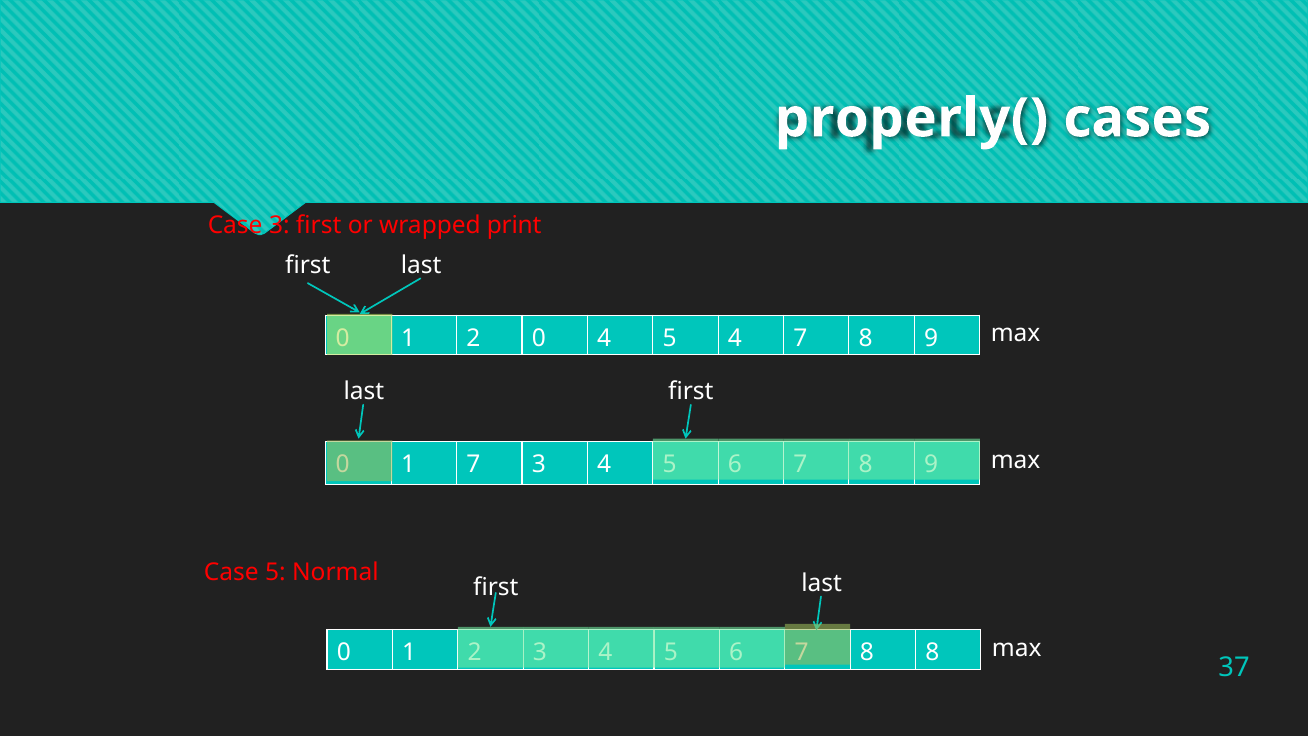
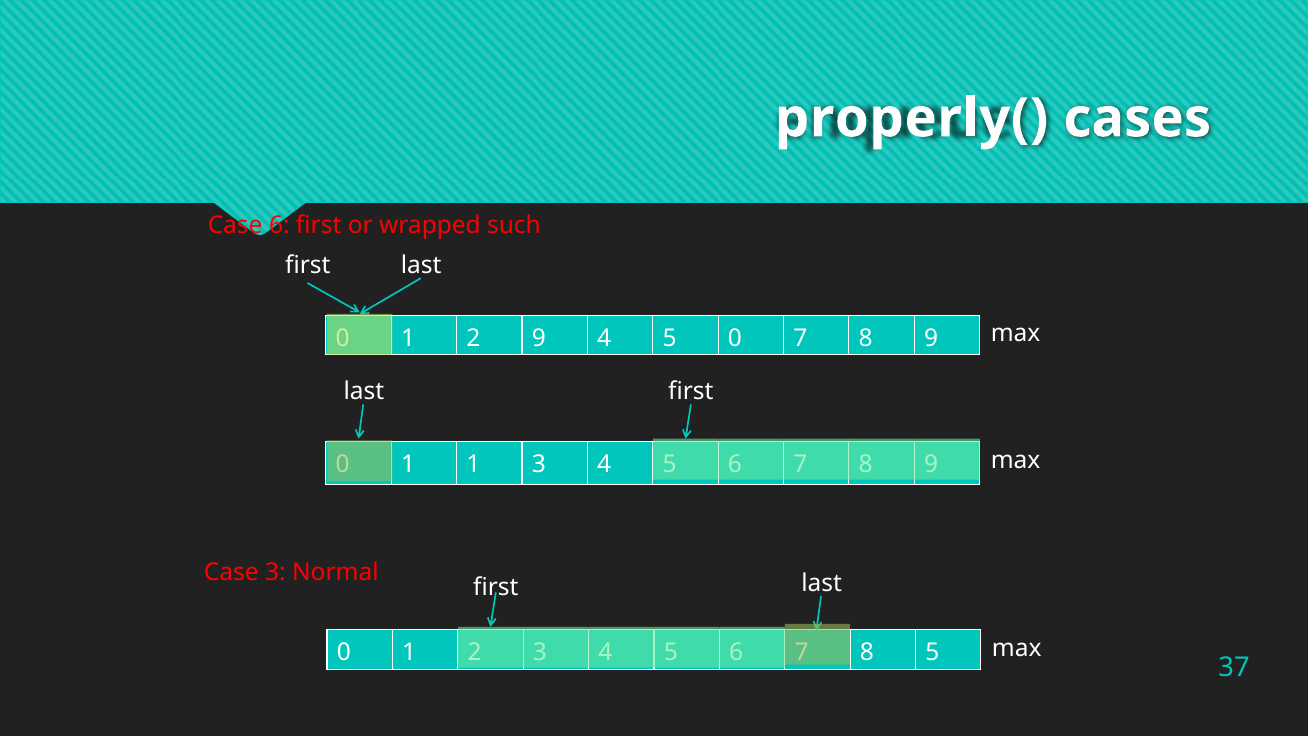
Case 3: 3 -> 6
print: print -> such
2 0: 0 -> 9
5 4: 4 -> 0
1 7: 7 -> 1
Case 5: 5 -> 3
8 8: 8 -> 5
